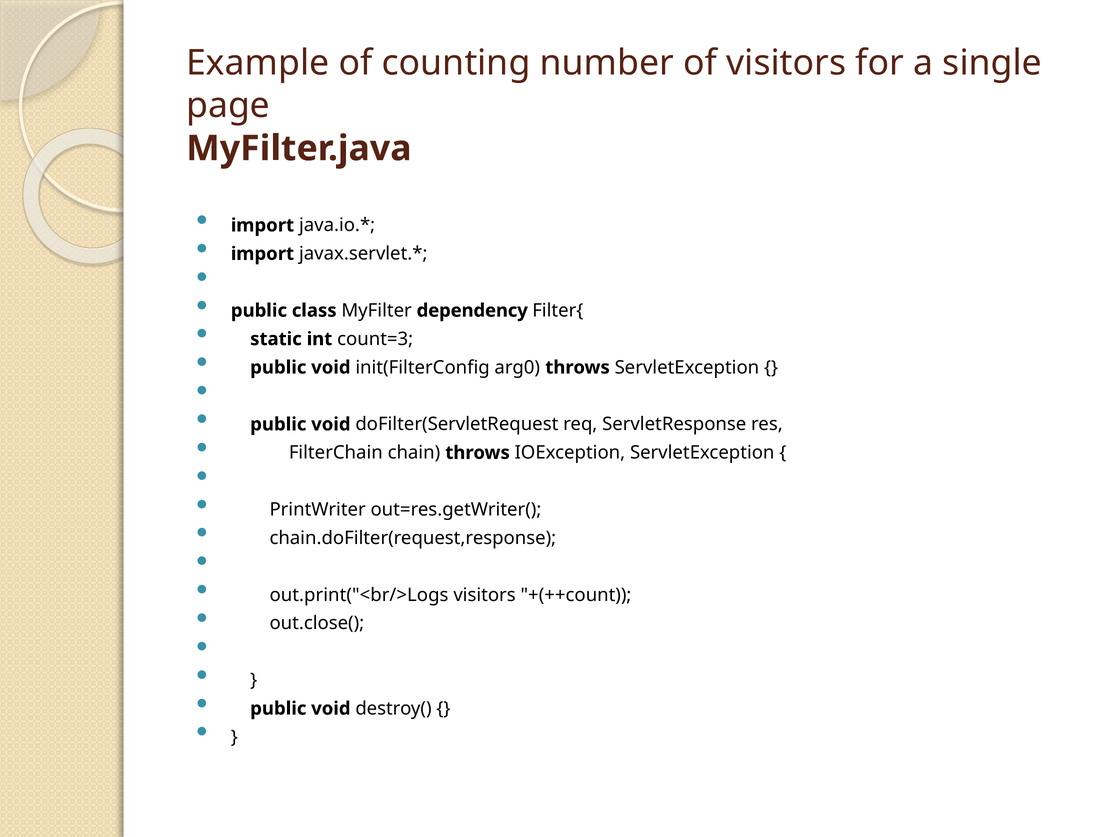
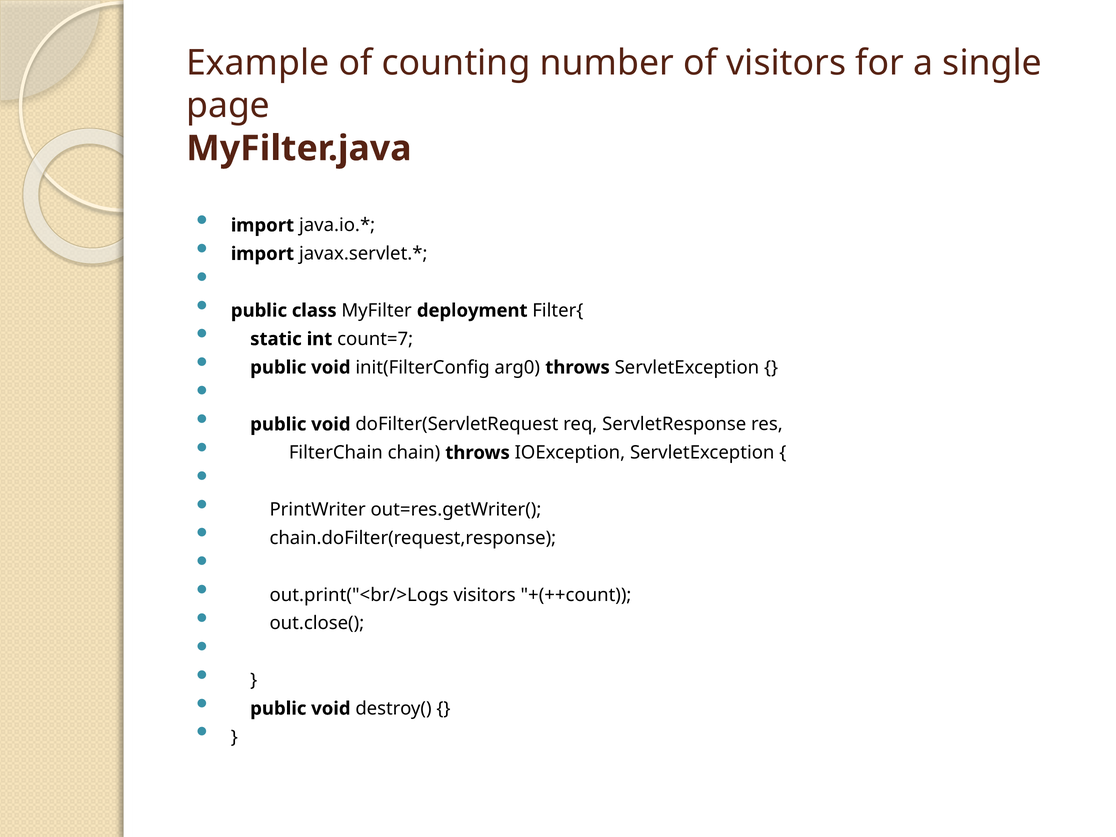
dependency: dependency -> deployment
count=3: count=3 -> count=7
